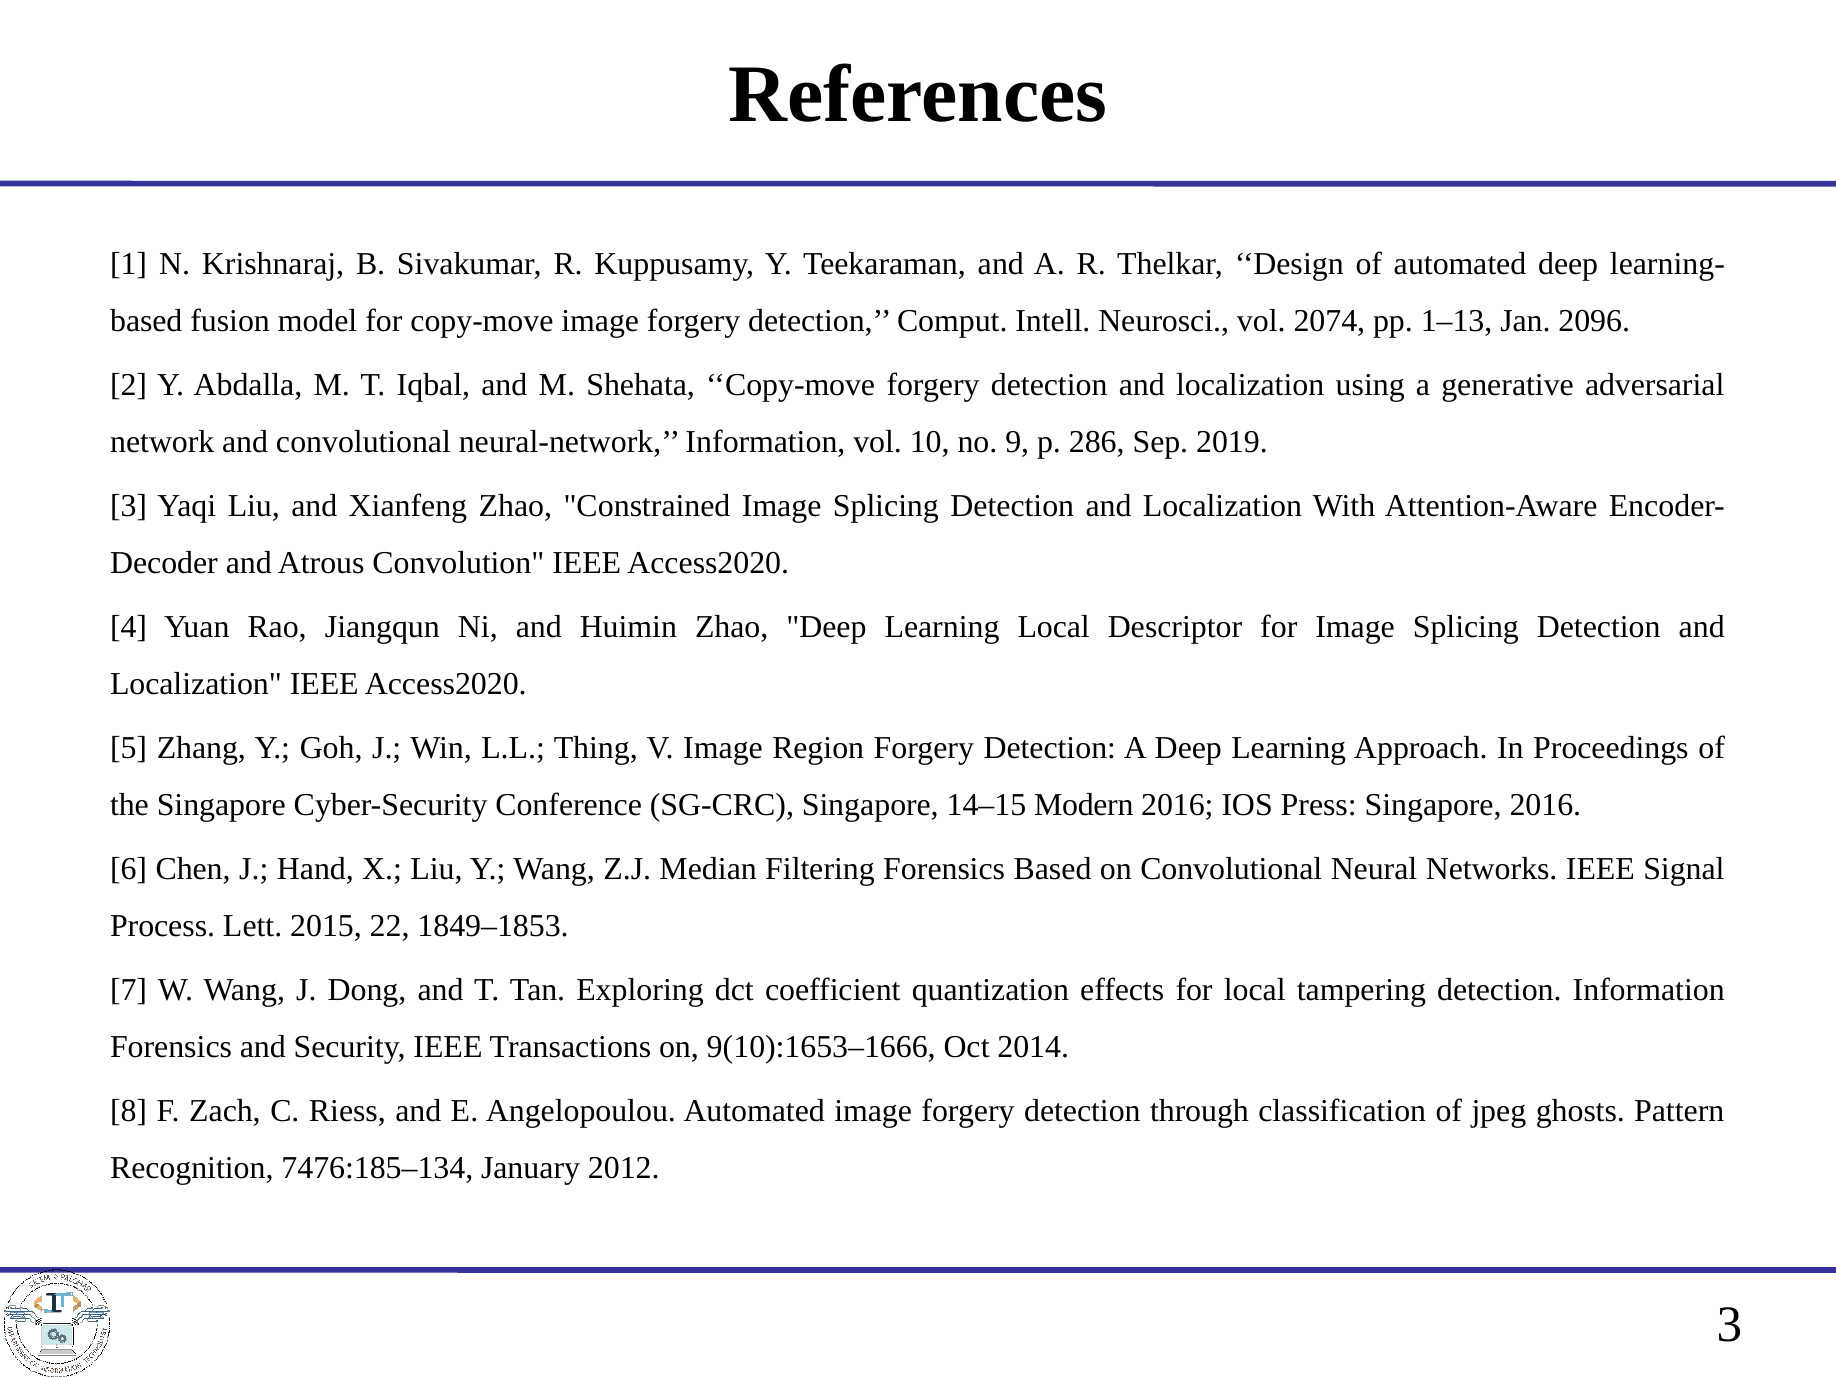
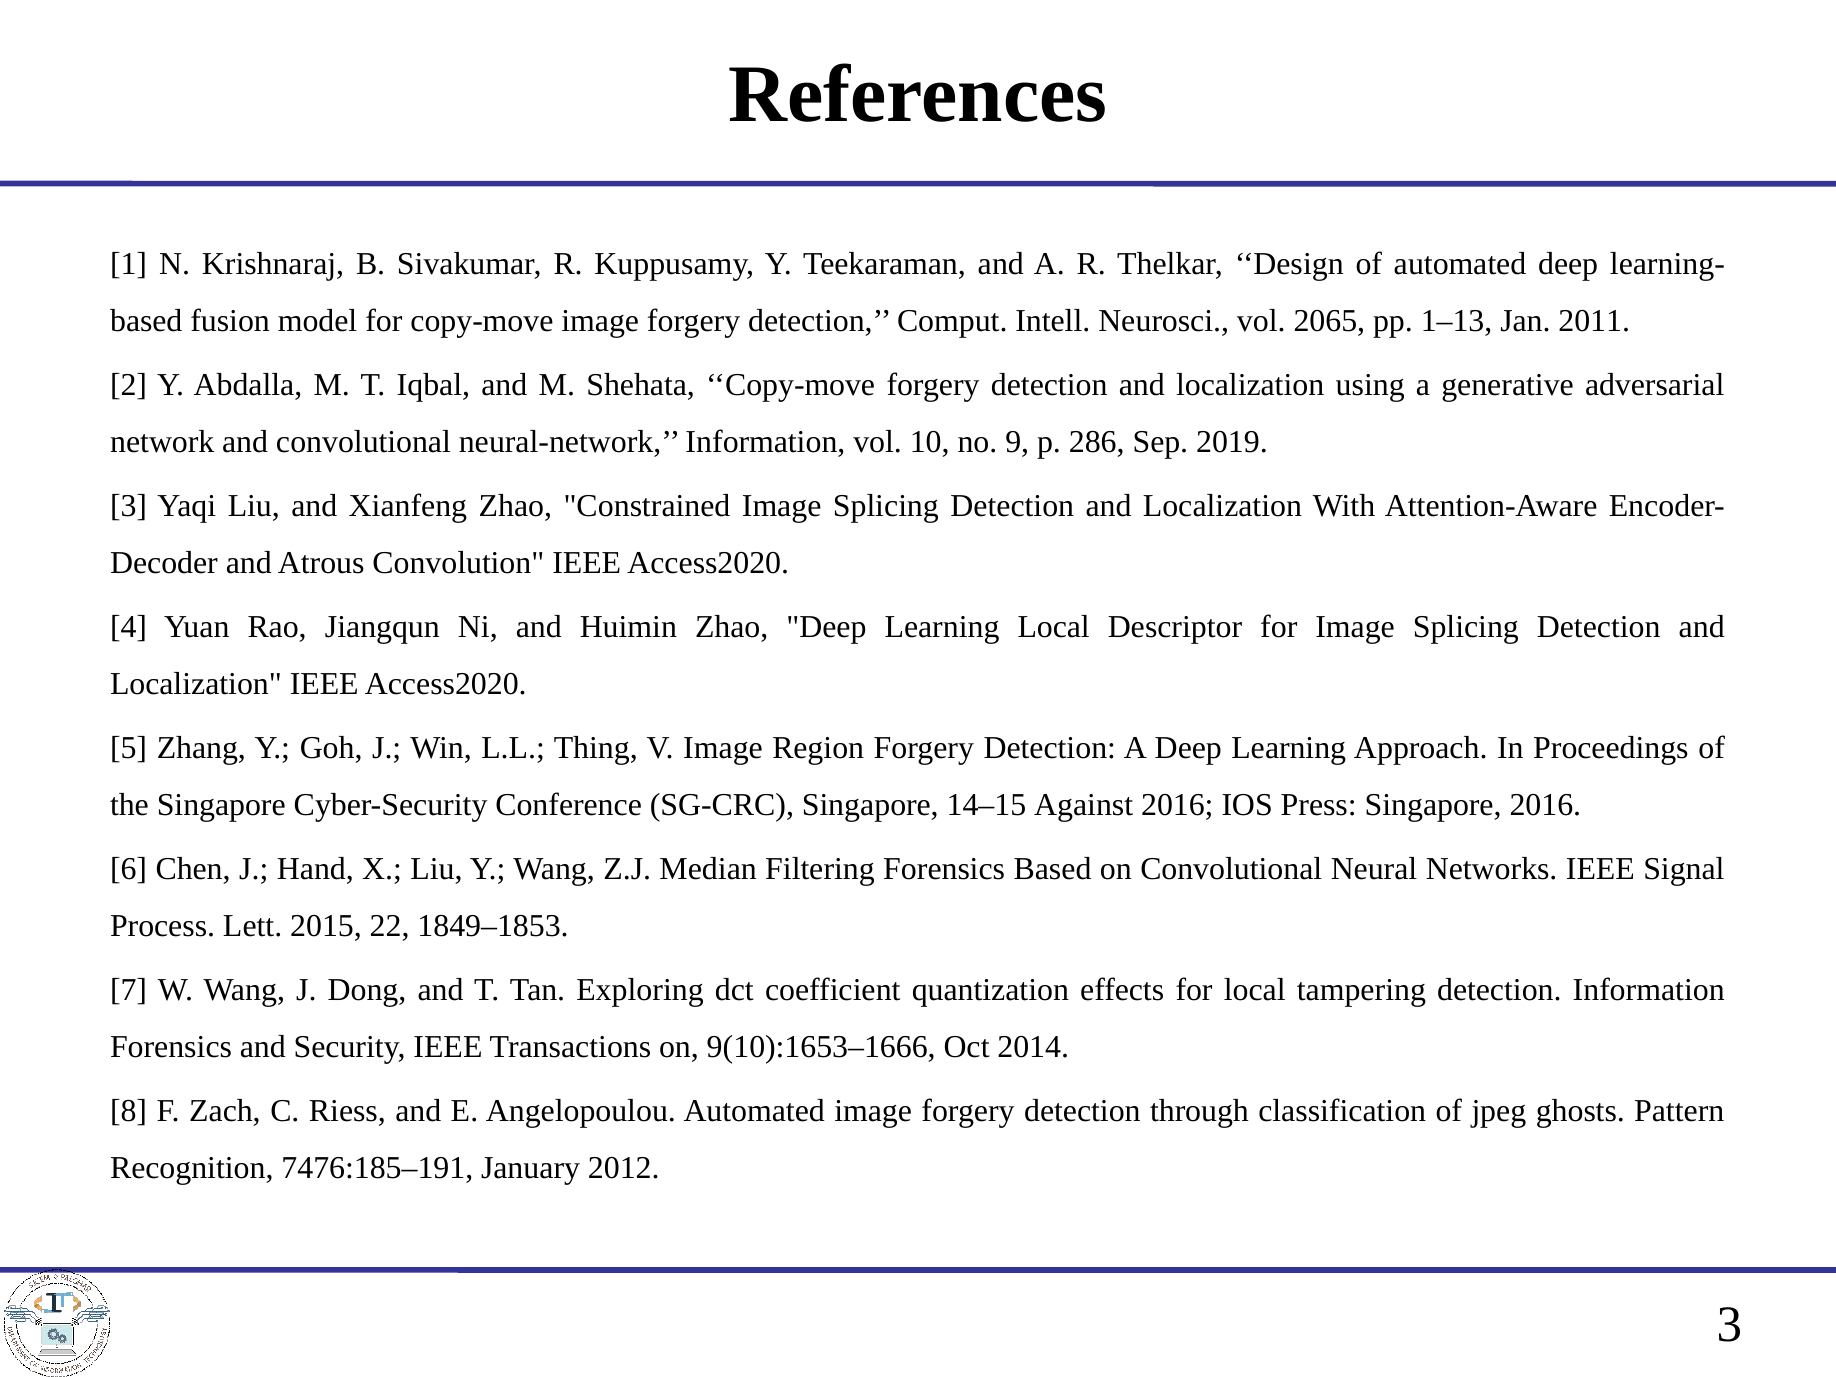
2074: 2074 -> 2065
2096: 2096 -> 2011
Modern: Modern -> Against
7476:185–134: 7476:185–134 -> 7476:185–191
